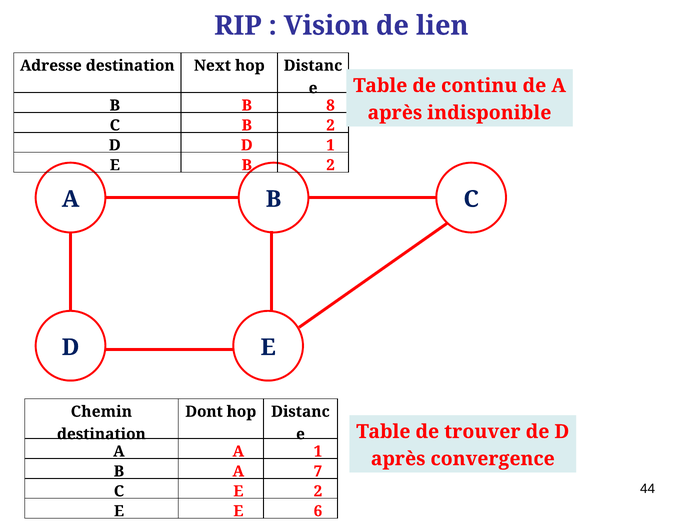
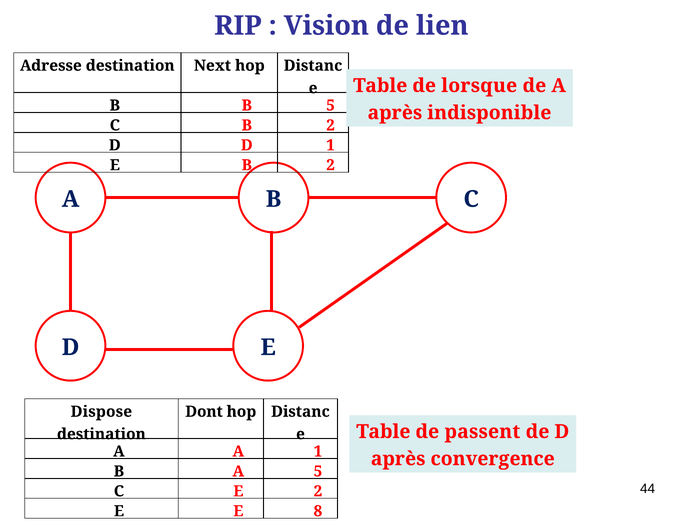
continu: continu -> lorsque
B 8: 8 -> 5
Chemin: Chemin -> Dispose
trouver: trouver -> passent
A 7: 7 -> 5
6: 6 -> 8
